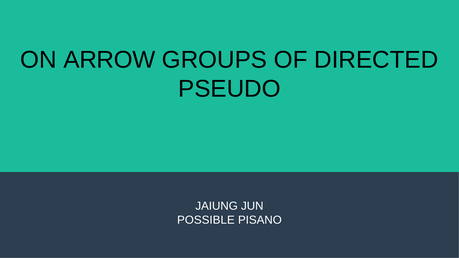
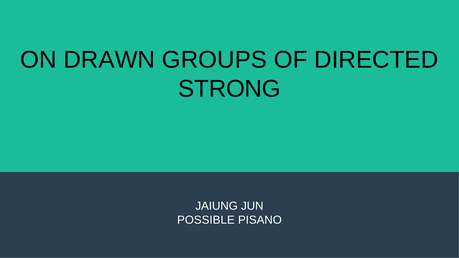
ARROW: ARROW -> DRAWN
PSEUDO: PSEUDO -> STRONG
